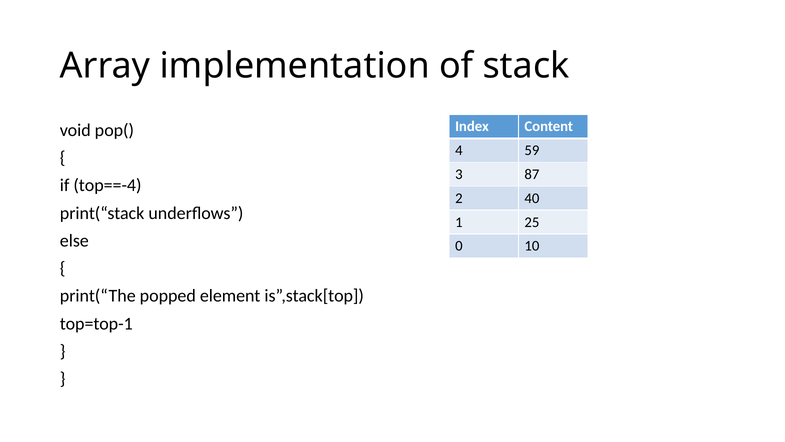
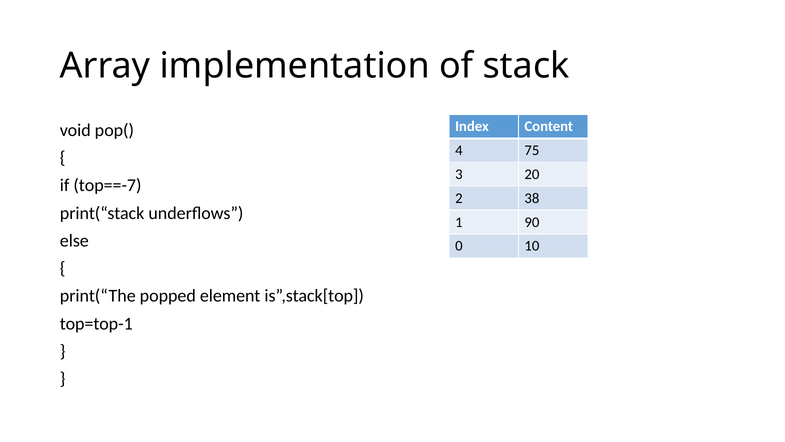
59: 59 -> 75
87: 87 -> 20
top==-4: top==-4 -> top==-7
40: 40 -> 38
25: 25 -> 90
